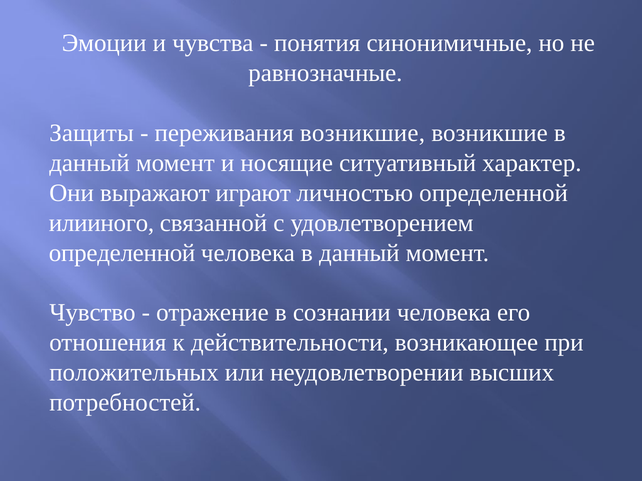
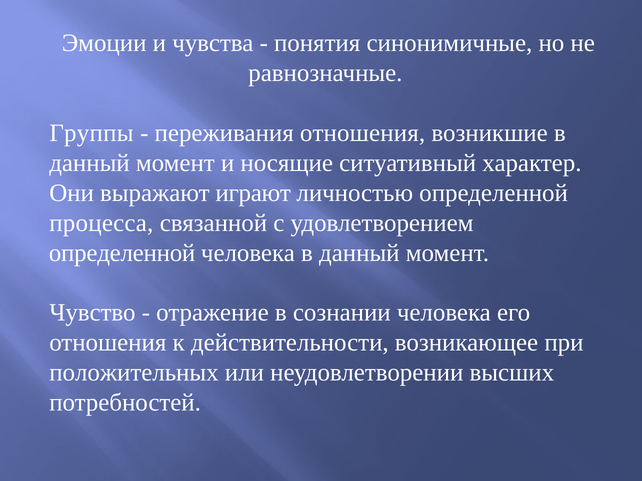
Защиты: Защиты -> Группы
переживания возникшие: возникшие -> отношения
илииного: илииного -> процесса
